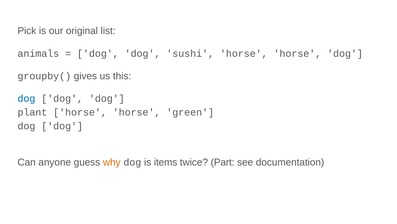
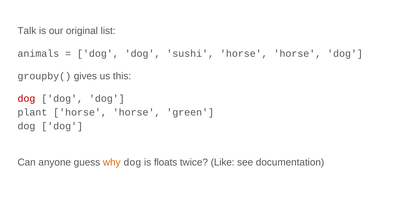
Pick: Pick -> Talk
dog at (26, 98) colour: blue -> red
items: items -> floats
Part: Part -> Like
